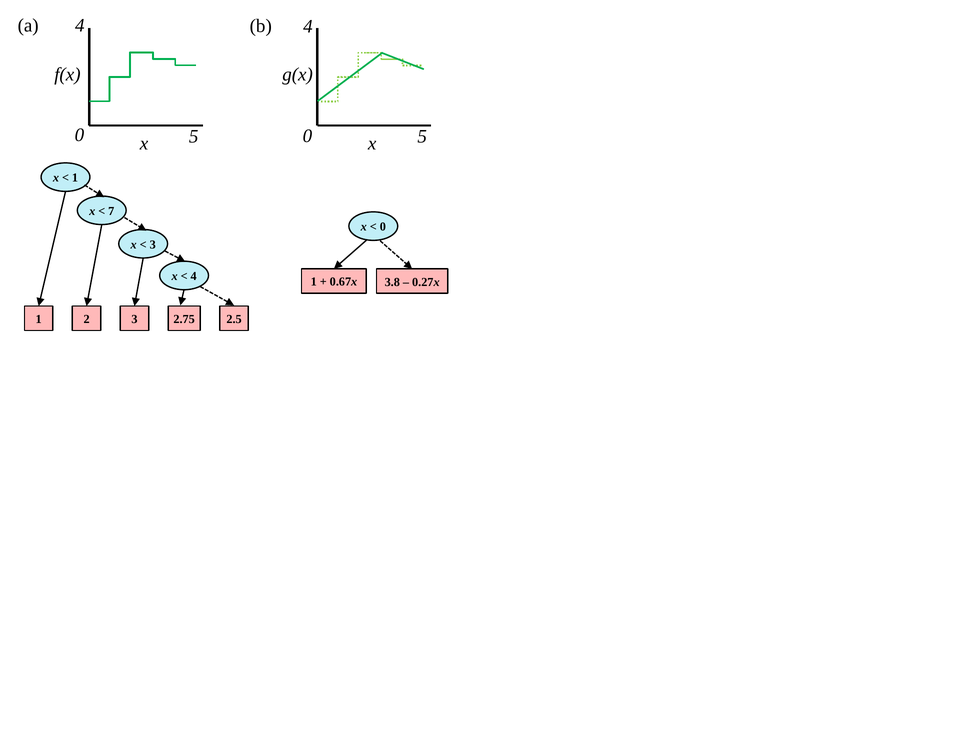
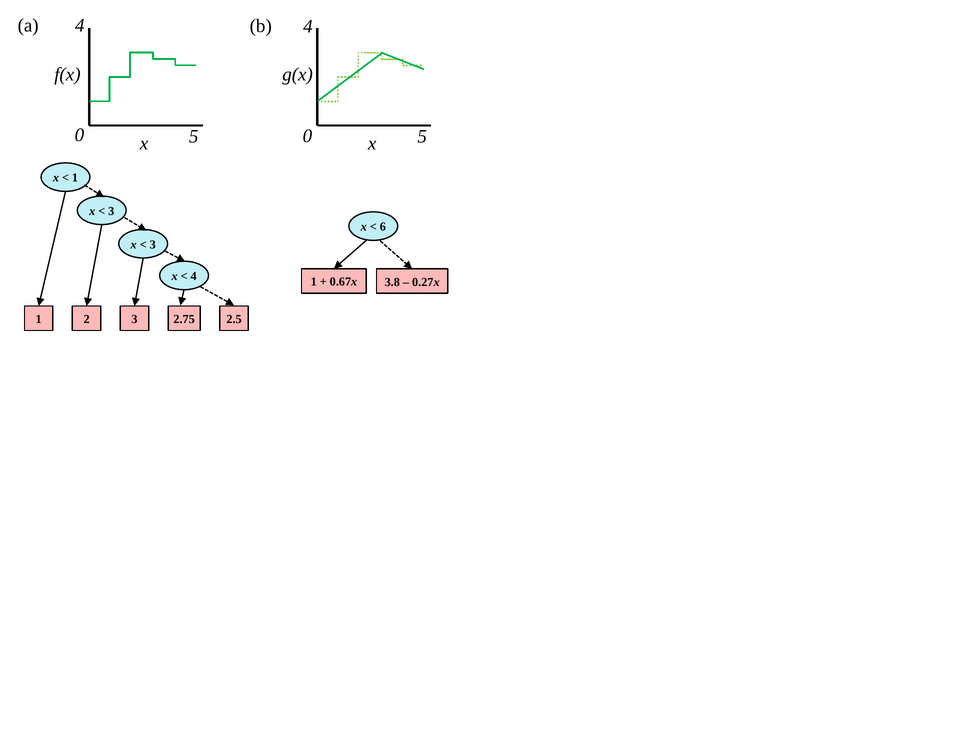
7 at (111, 211): 7 -> 3
0 at (383, 227): 0 -> 6
